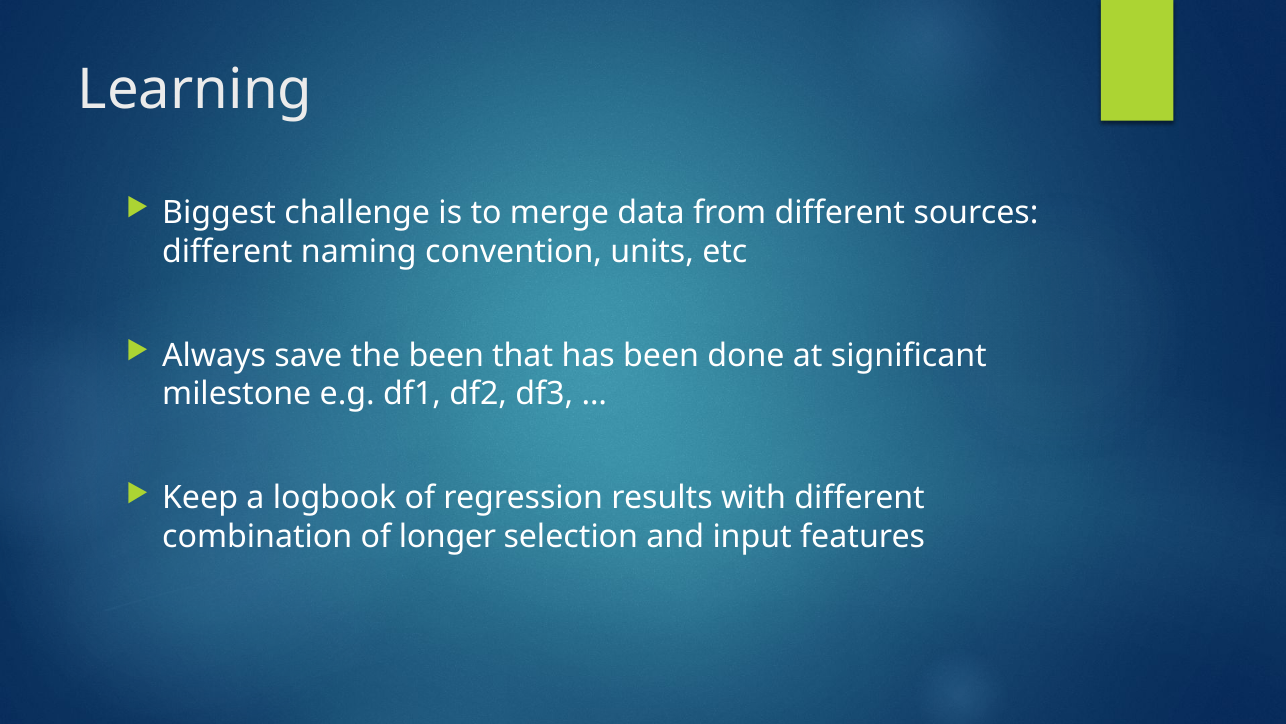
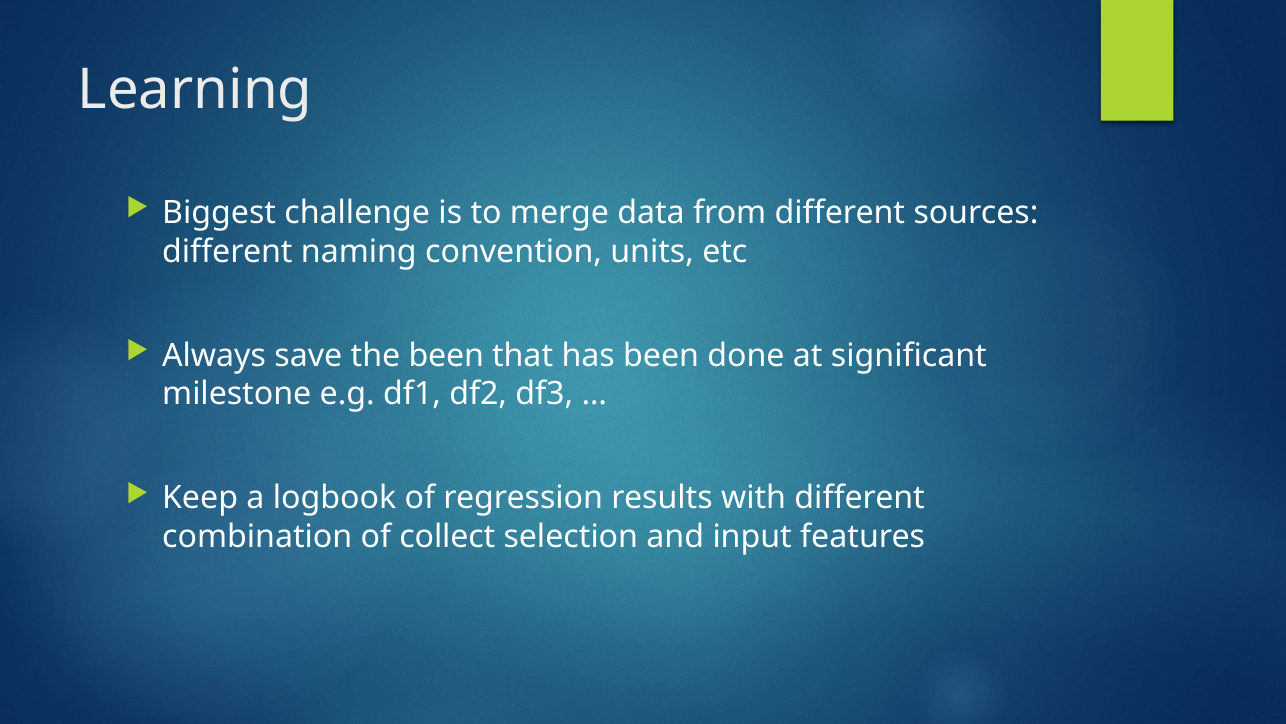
longer: longer -> collect
